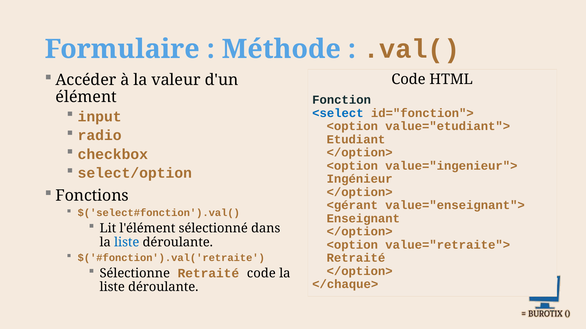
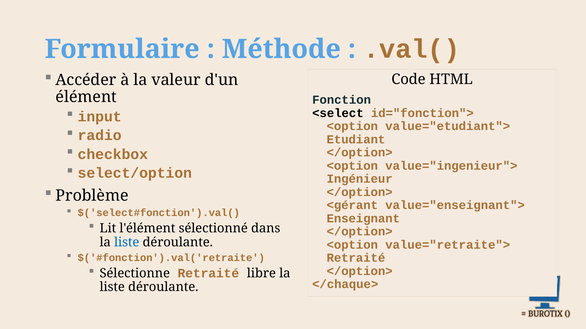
<select colour: blue -> black
Fonctions: Fonctions -> Problème
Retraité code: code -> libre
